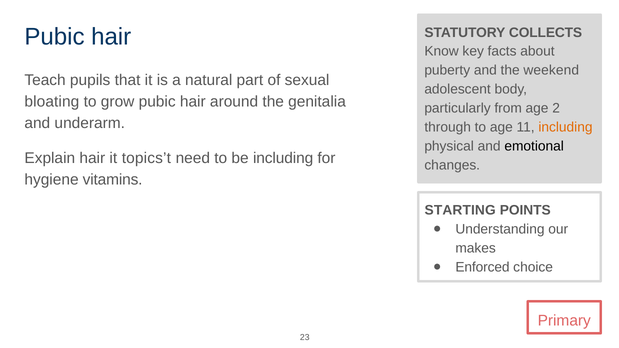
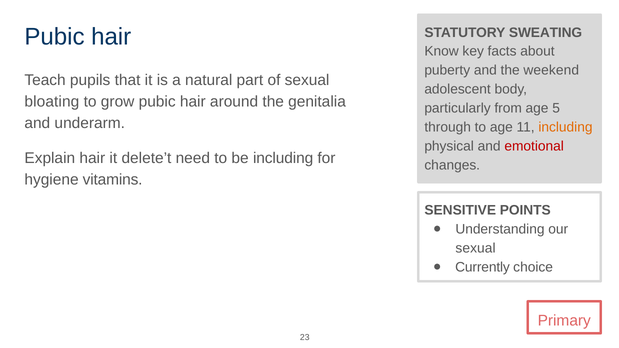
COLLECTS: COLLECTS -> SWEATING
2: 2 -> 5
emotional colour: black -> red
topics’t: topics’t -> delete’t
STARTING: STARTING -> SENSITIVE
makes at (476, 248): makes -> sexual
Enforced: Enforced -> Currently
